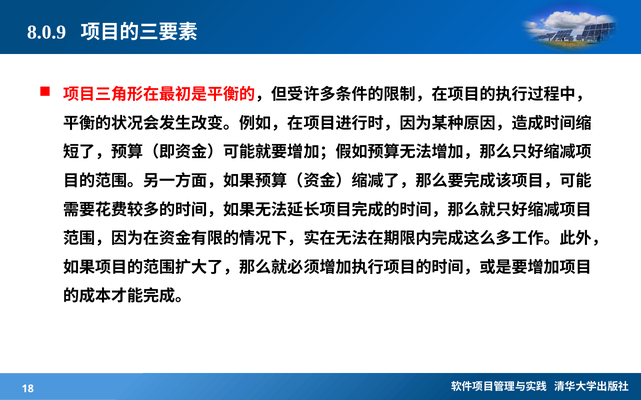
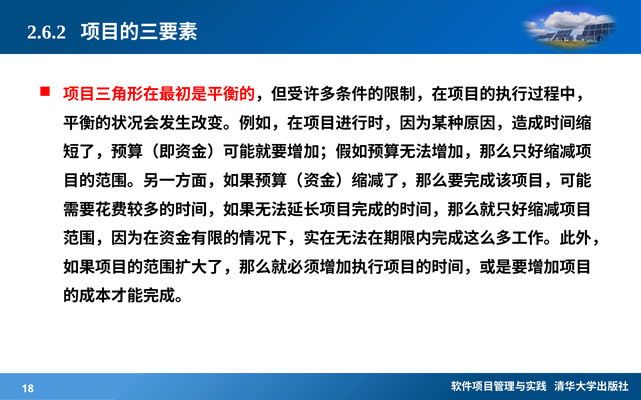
8.0.9: 8.0.9 -> 2.6.2
